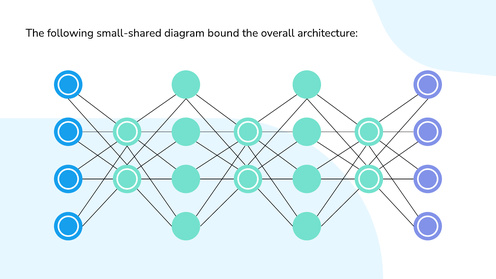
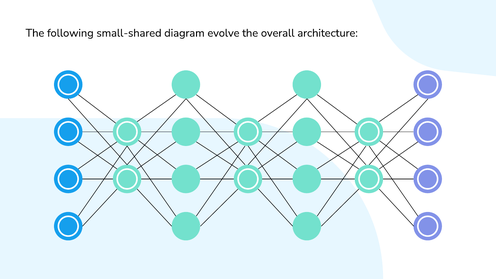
bound: bound -> evolve
